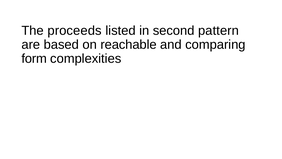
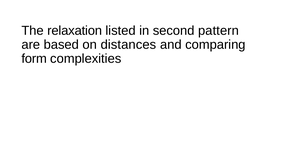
proceeds: proceeds -> relaxation
reachable: reachable -> distances
